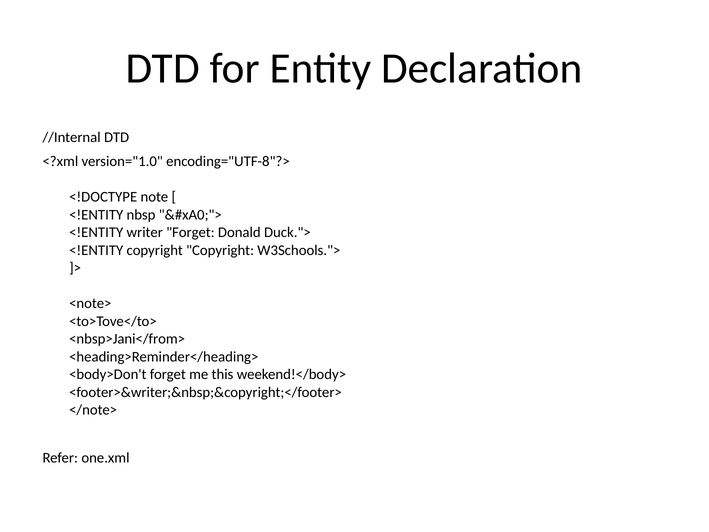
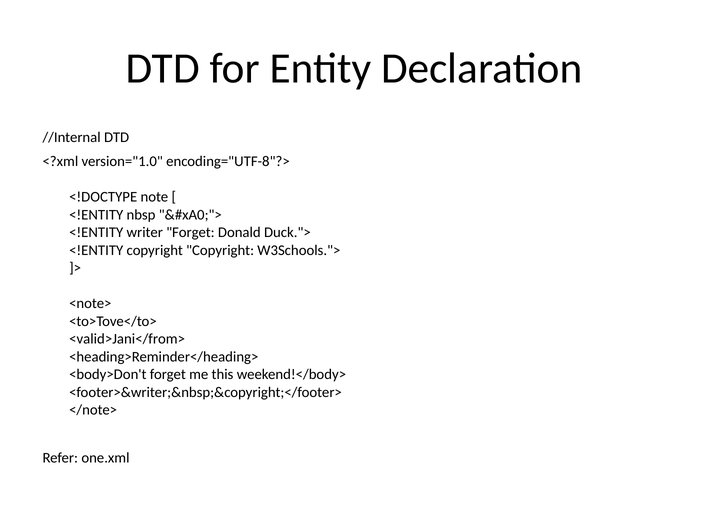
<nbsp>Jani</from>: <nbsp>Jani</from> -> <valid>Jani</from>
